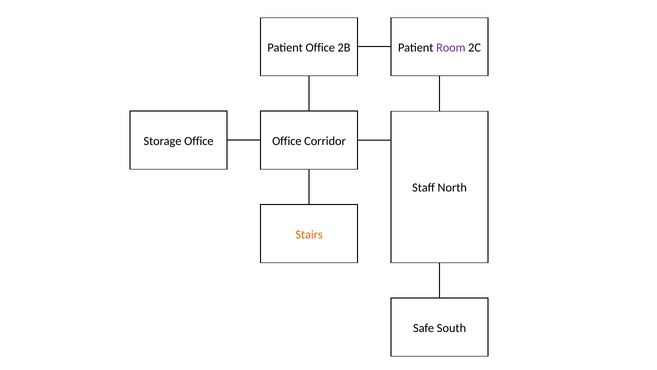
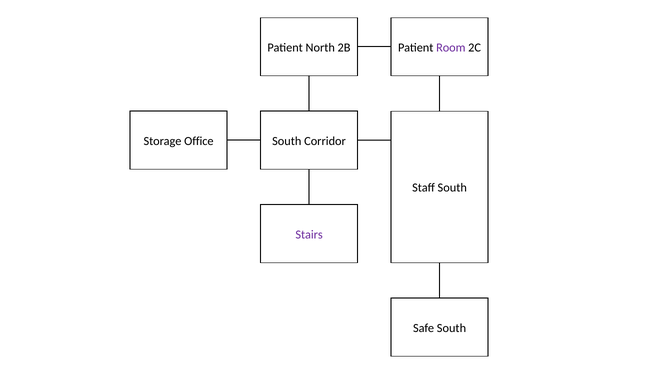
Patient Office: Office -> North
Office at (287, 141): Office -> South
Staff North: North -> South
Stairs colour: orange -> purple
